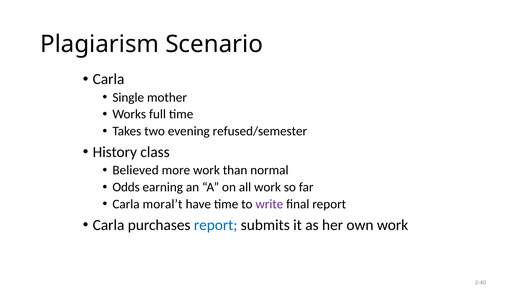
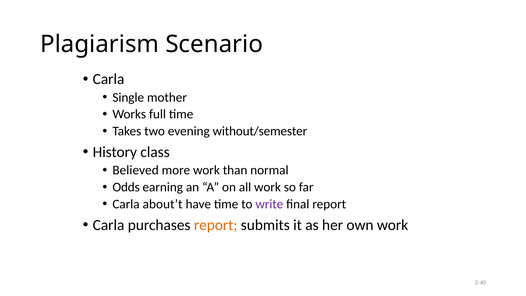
refused/semester: refused/semester -> without/semester
moral’t: moral’t -> about’t
report at (216, 225) colour: blue -> orange
